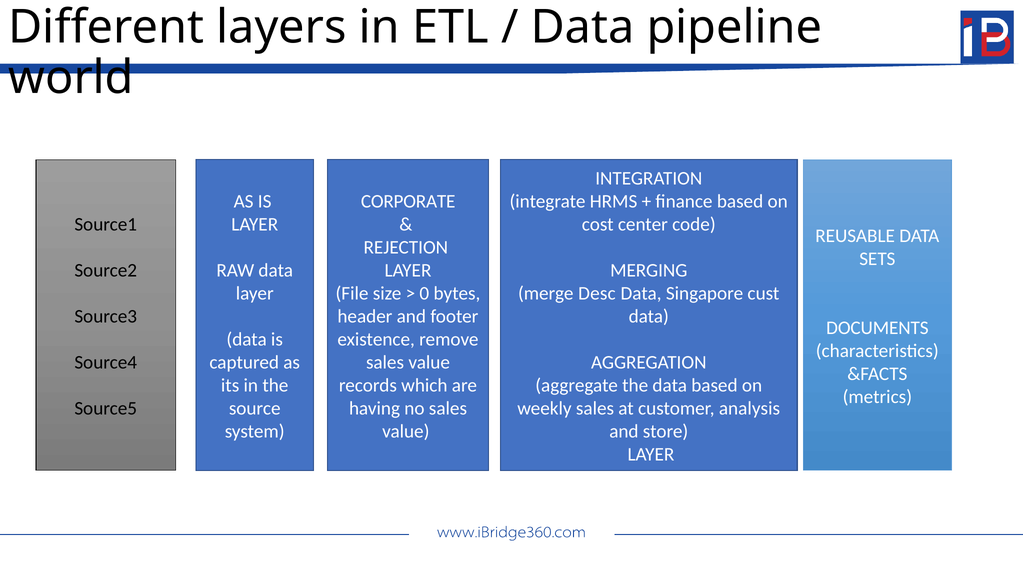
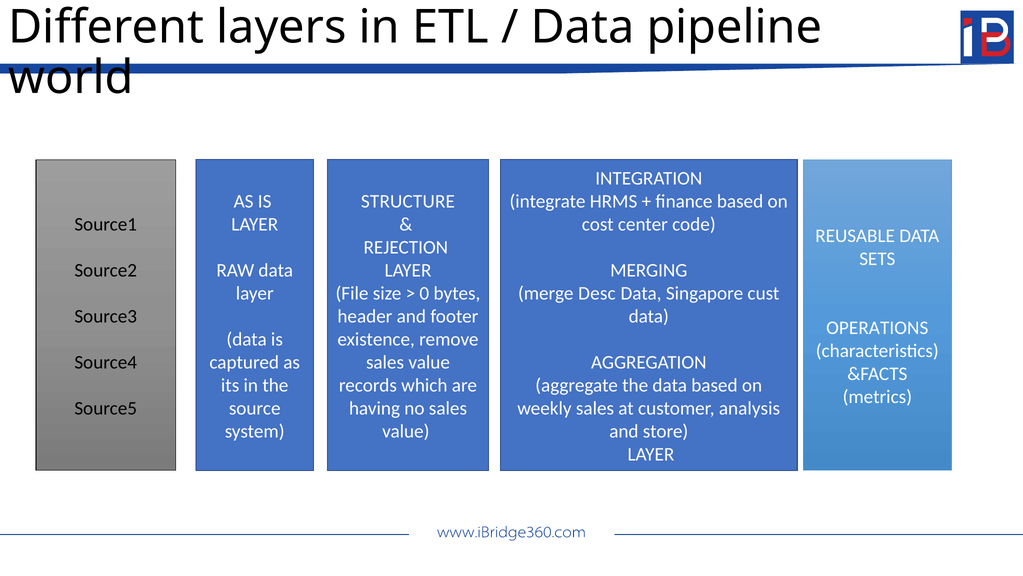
CORPORATE: CORPORATE -> STRUCTURE
DOCUMENTS: DOCUMENTS -> OPERATIONS
